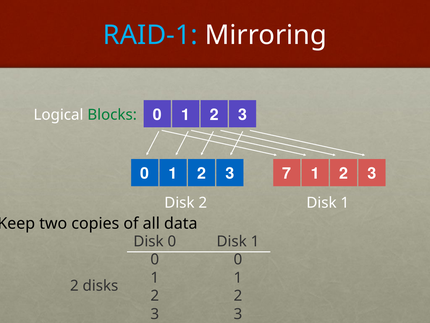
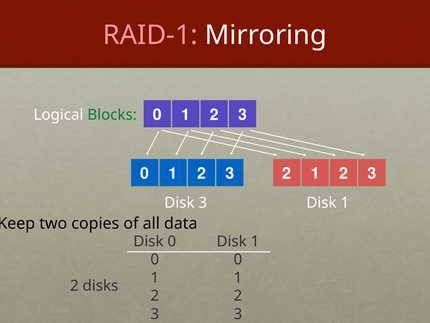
RAID-1 colour: light blue -> pink
7 at (287, 173): 7 -> 2
Disk 2: 2 -> 3
